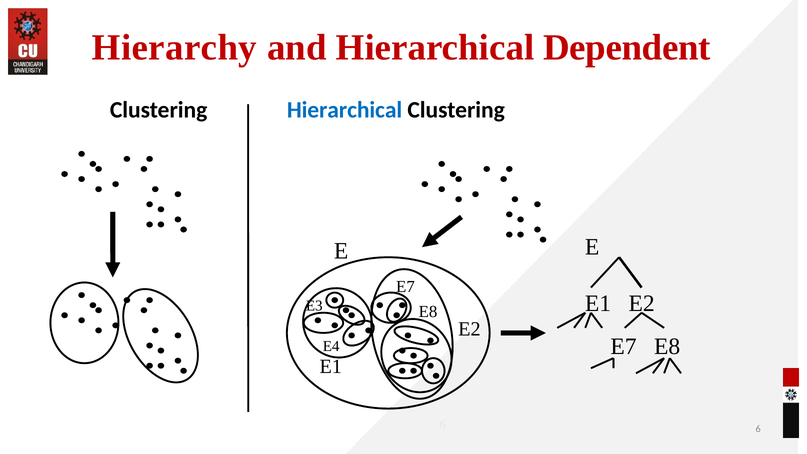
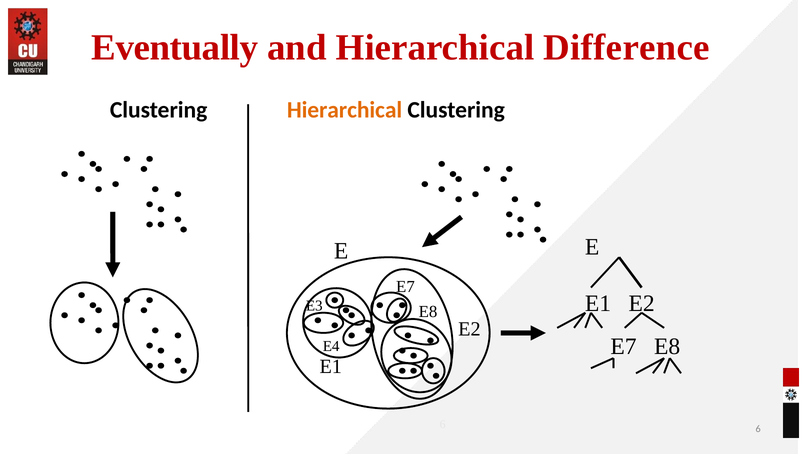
Hierarchy: Hierarchy -> Eventually
Dependent: Dependent -> Difference
Hierarchical at (345, 110) colour: blue -> orange
